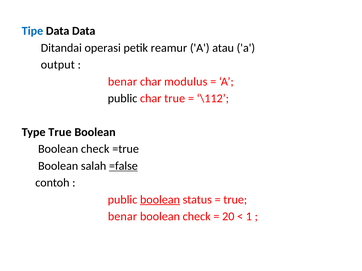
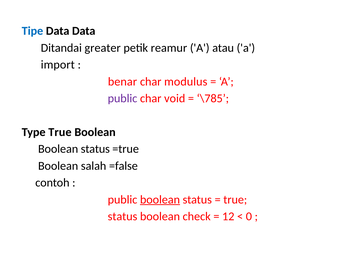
operasi: operasi -> greater
output: output -> import
public at (123, 99) colour: black -> purple
char true: true -> void
\112: \112 -> \785
check at (95, 149): check -> status
=false underline: present -> none
benar at (122, 217): benar -> status
20: 20 -> 12
1: 1 -> 0
